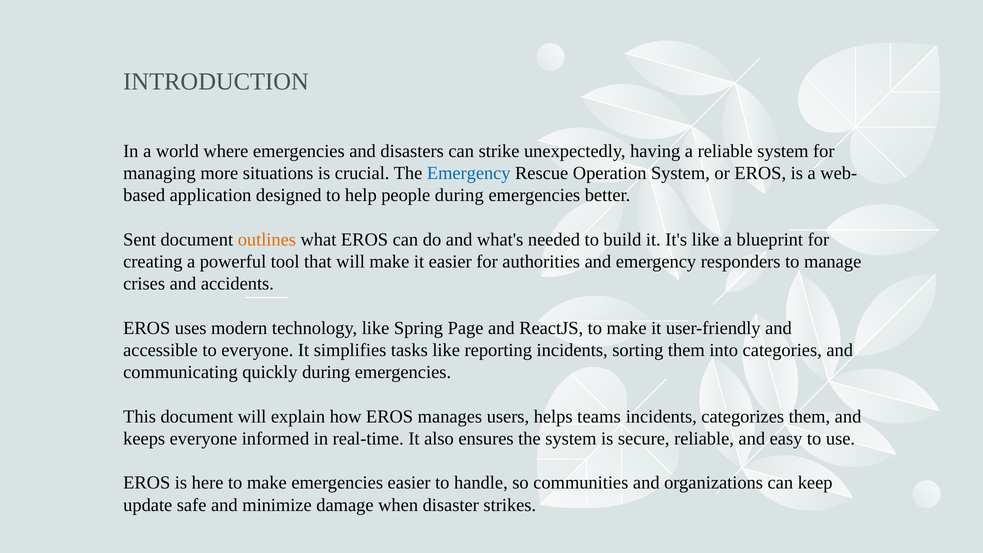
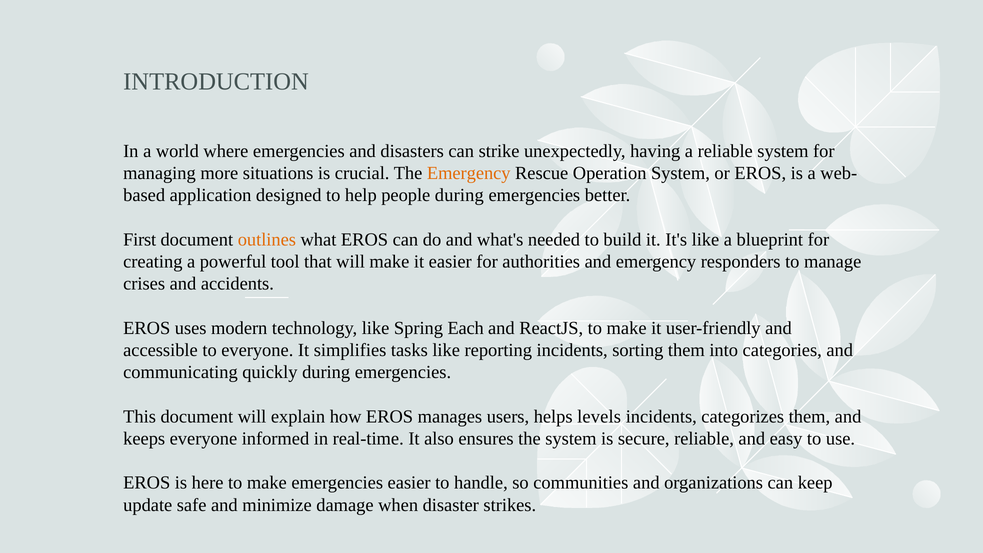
Emergency at (469, 173) colour: blue -> orange
Sent: Sent -> First
Page: Page -> Each
teams: teams -> levels
